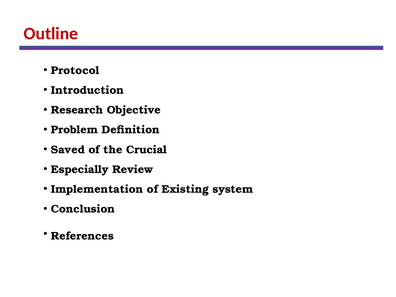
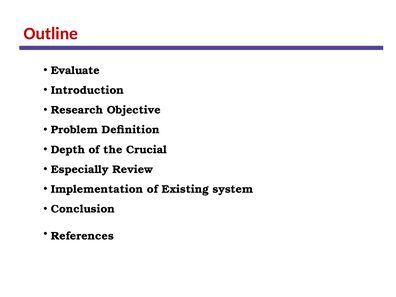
Protocol: Protocol -> Evaluate
Saved: Saved -> Depth
